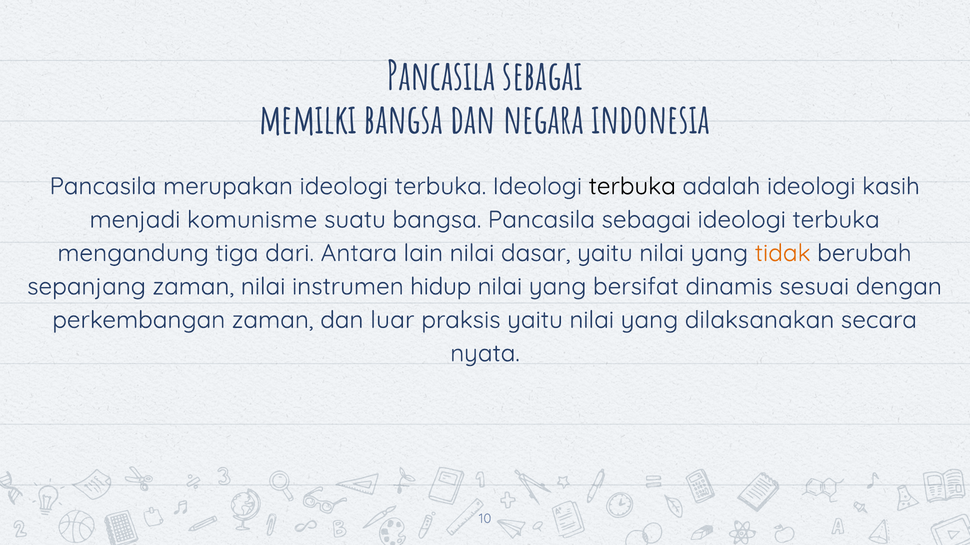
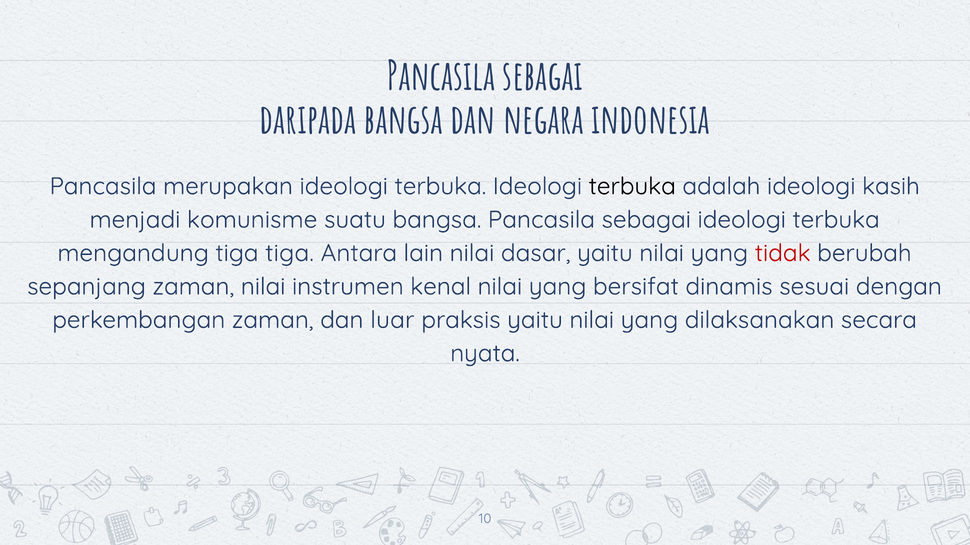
memilki: memilki -> daripada
tiga dari: dari -> tiga
tidak colour: orange -> red
hidup: hidup -> kenal
